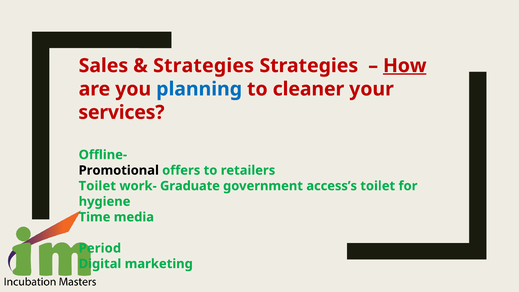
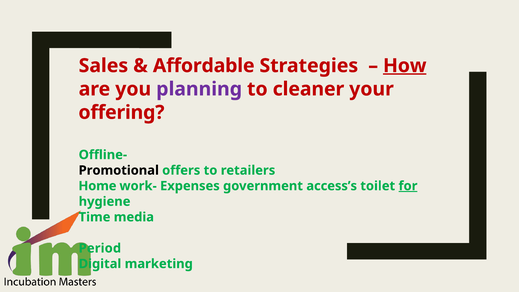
Strategies at (204, 66): Strategies -> Affordable
planning colour: blue -> purple
services: services -> offering
Toilet at (97, 186): Toilet -> Home
Graduate: Graduate -> Expenses
for underline: none -> present
